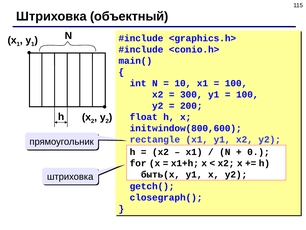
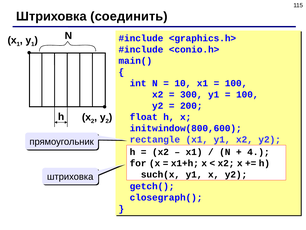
объектный: объектный -> соединить
0: 0 -> 4
быть(x: быть(x -> such(x
